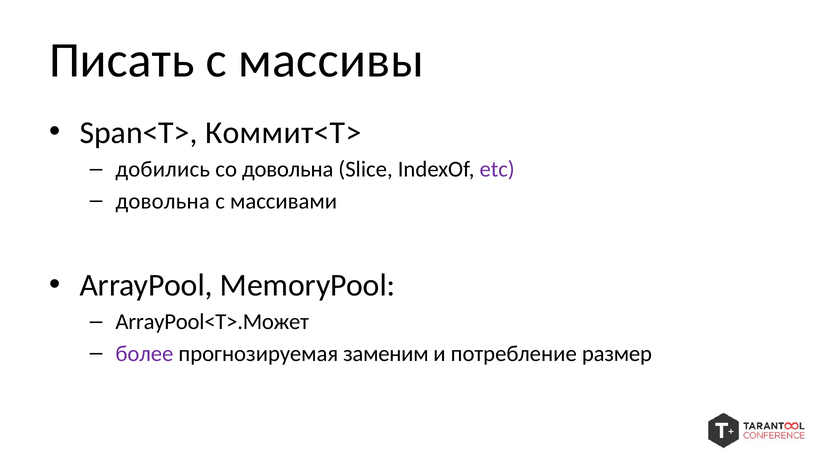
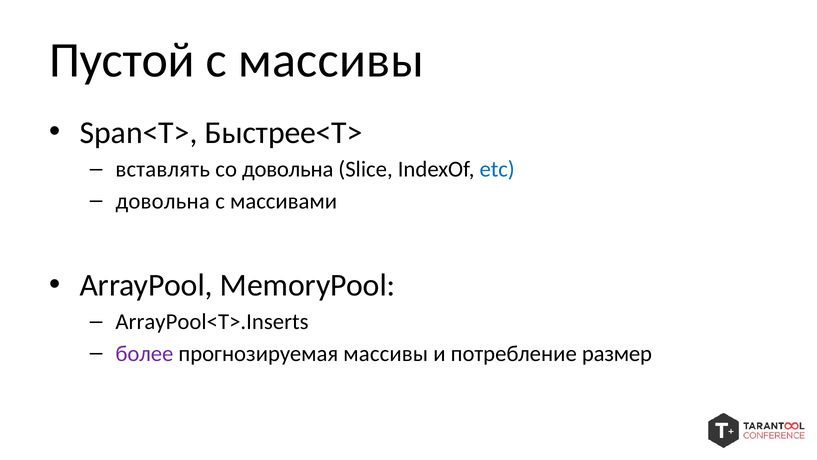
Писать: Писать -> Пустой
Коммит<T>: Коммит<T> -> Быстрее<T>
добились: добились -> вставлять
etc colour: purple -> blue
ArrayPool<T>.Может: ArrayPool<T>.Может -> ArrayPool<T>.Inserts
прогнозируемая заменим: заменим -> массивы
